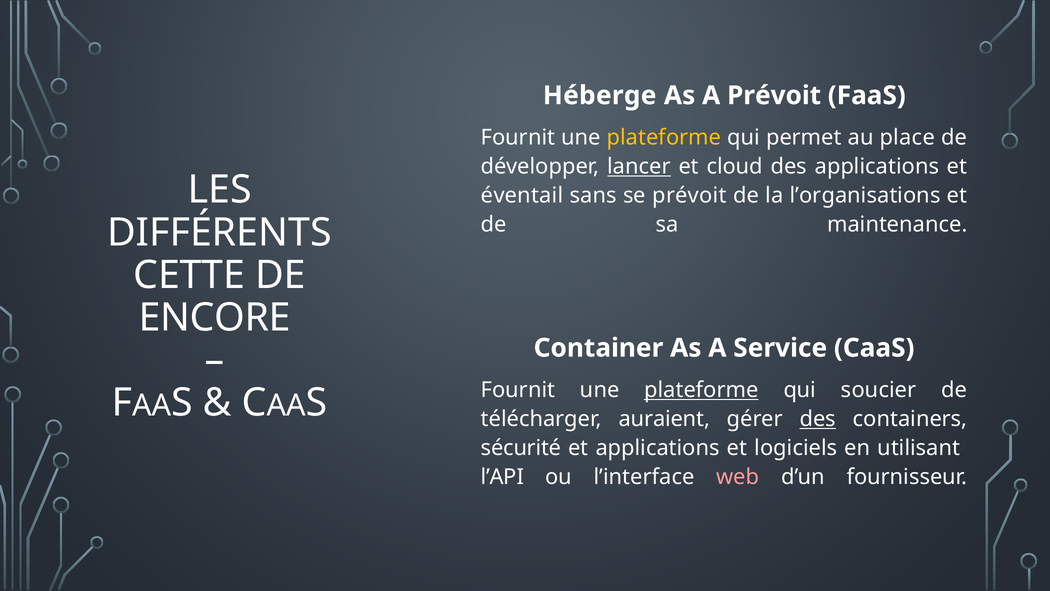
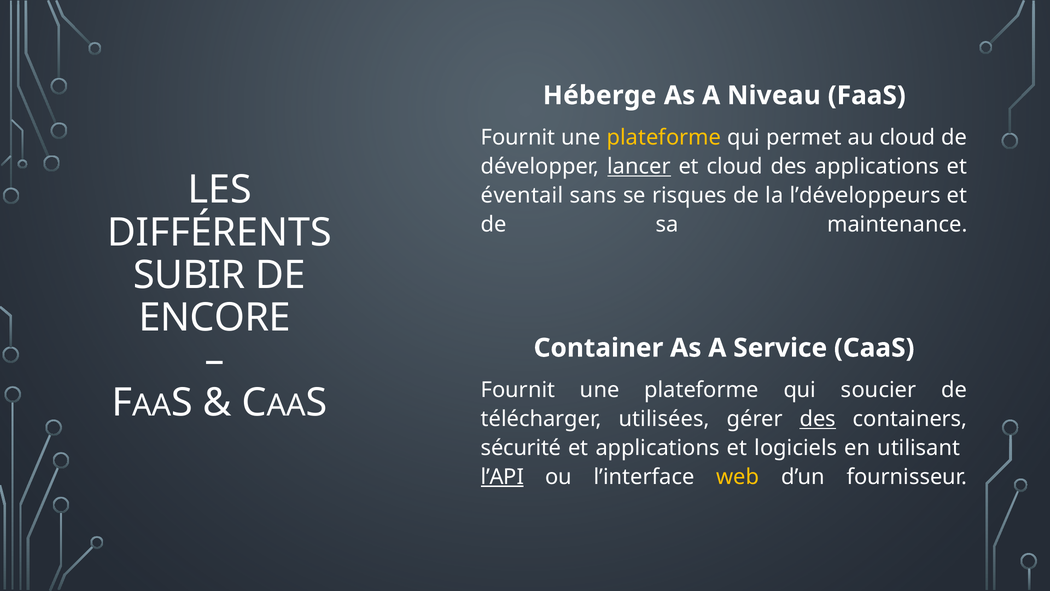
A Prévoit: Prévoit -> Niveau
au place: place -> cloud
se prévoit: prévoit -> risques
l’organisations: l’organisations -> l’développeurs
CETTE: CETTE -> SUBIR
plateforme at (701, 390) underline: present -> none
auraient: auraient -> utilisées
l’API underline: none -> present
web colour: pink -> yellow
